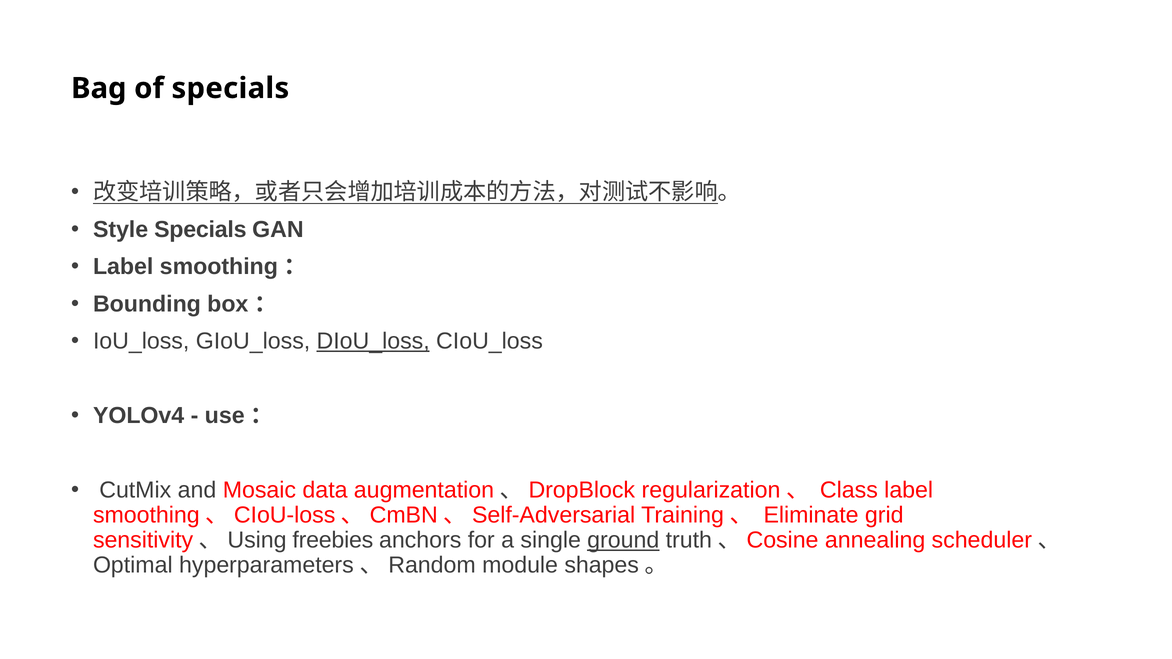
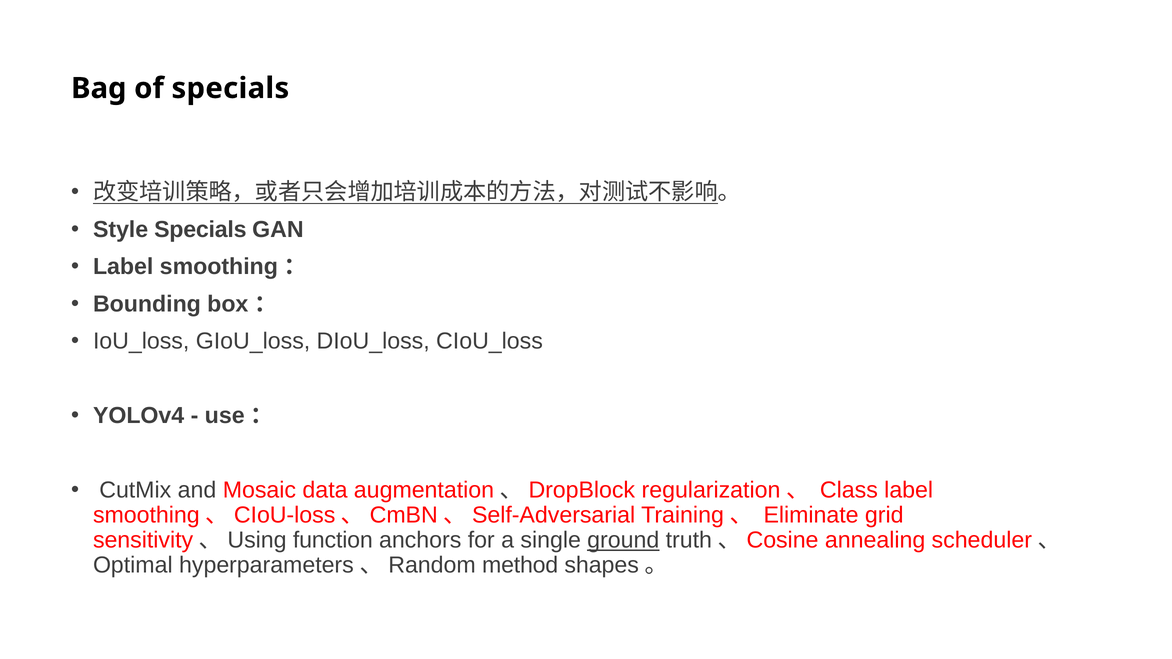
DIoU_loss underline: present -> none
freebies: freebies -> function
module: module -> method
